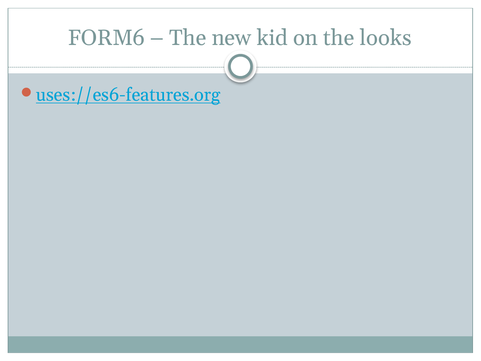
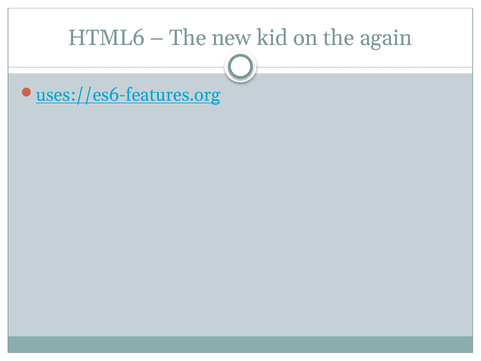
FORM6: FORM6 -> HTML6
looks: looks -> again
